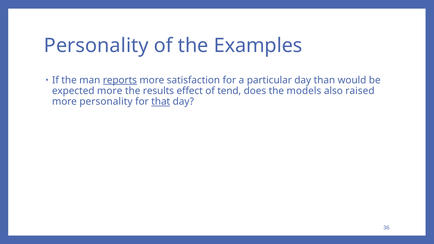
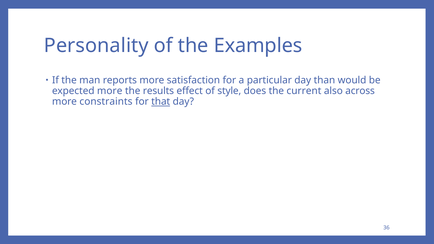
reports underline: present -> none
tend: tend -> style
models: models -> current
raised: raised -> across
more personality: personality -> constraints
